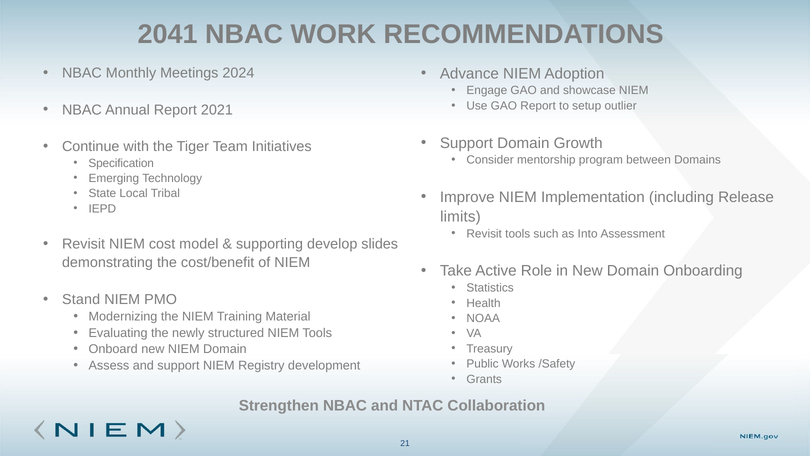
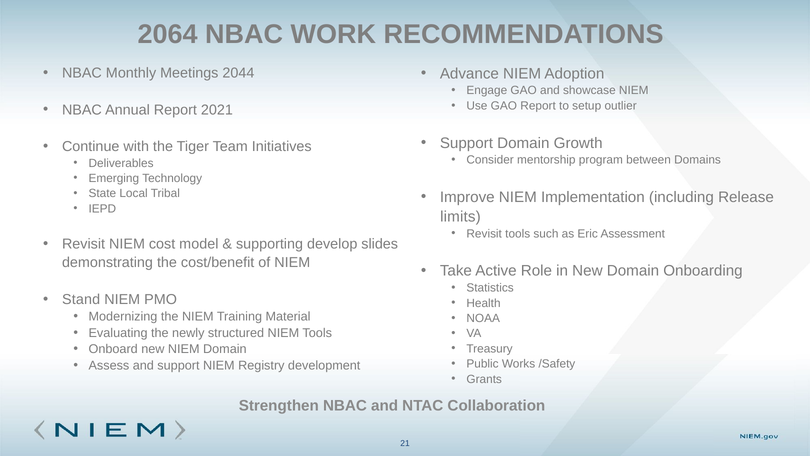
2041: 2041 -> 2064
2024: 2024 -> 2044
Specification: Specification -> Deliverables
Into: Into -> Eric
